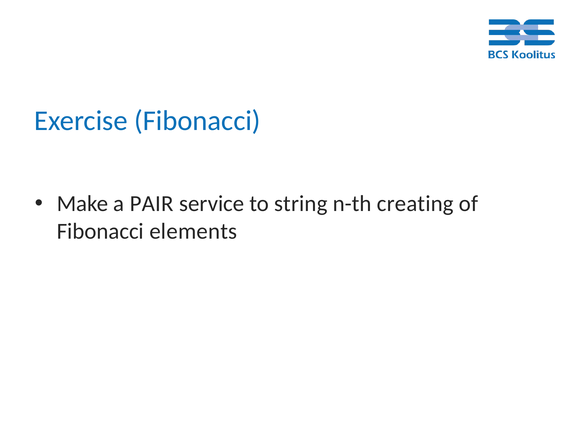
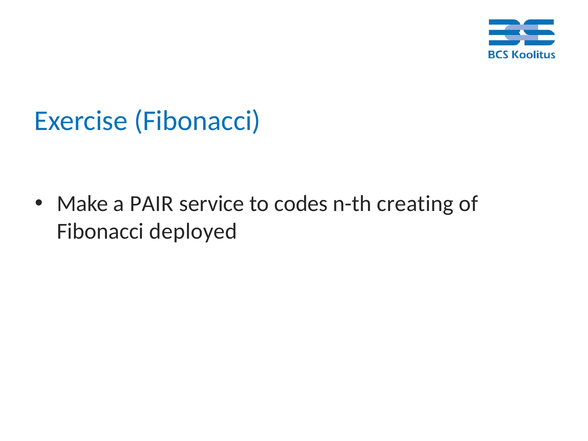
string: string -> codes
elements: elements -> deployed
